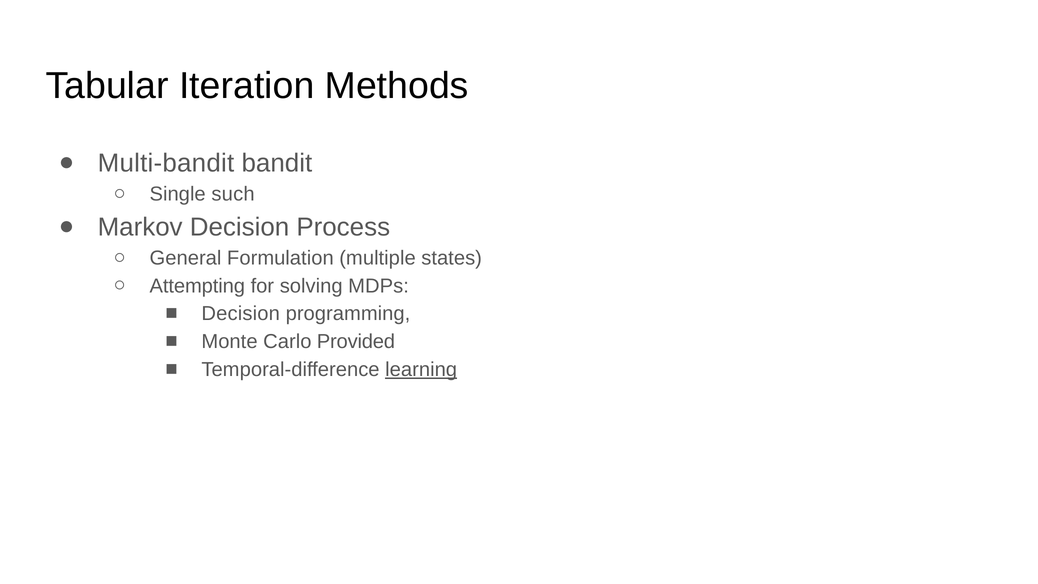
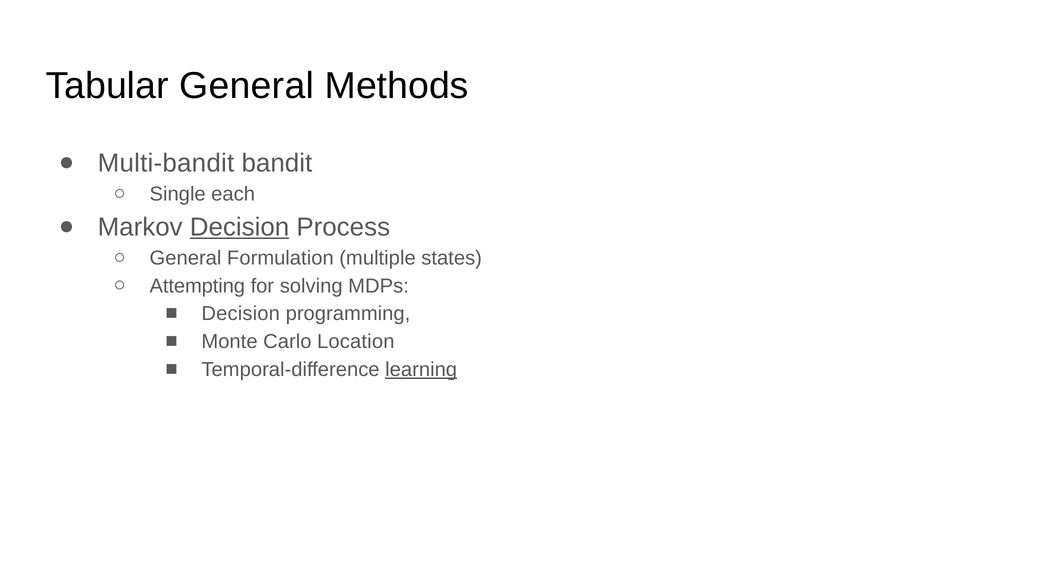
Tabular Iteration: Iteration -> General
such: such -> each
Decision at (240, 227) underline: none -> present
Provided: Provided -> Location
